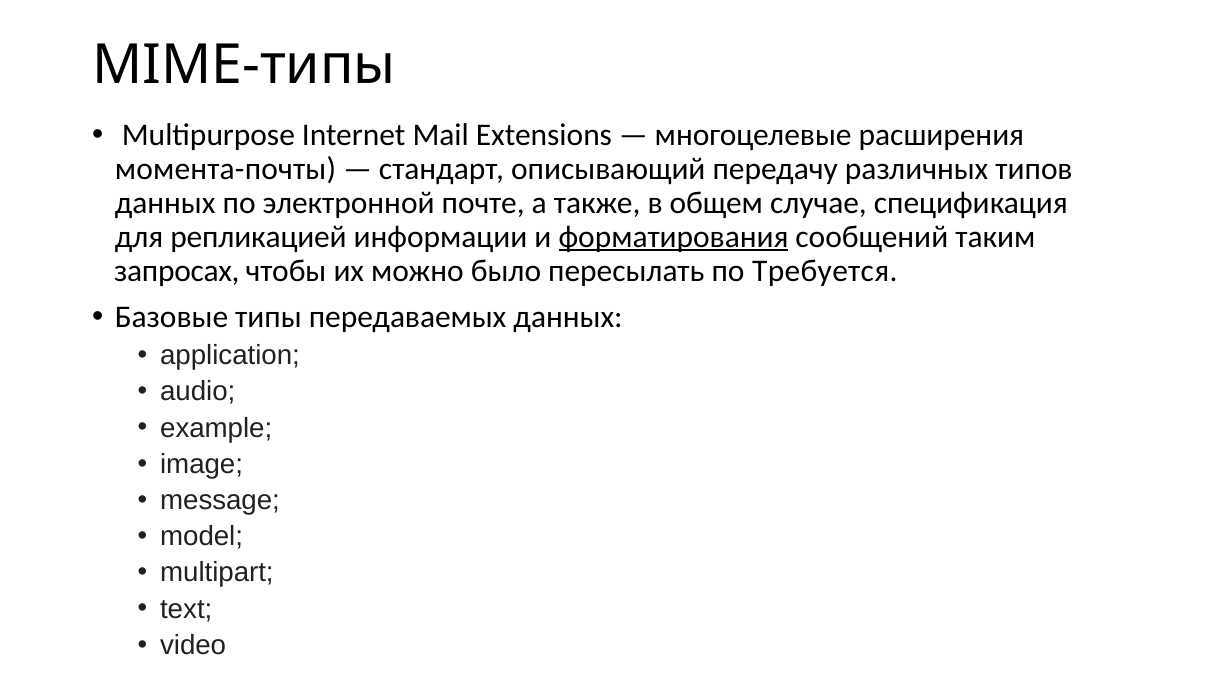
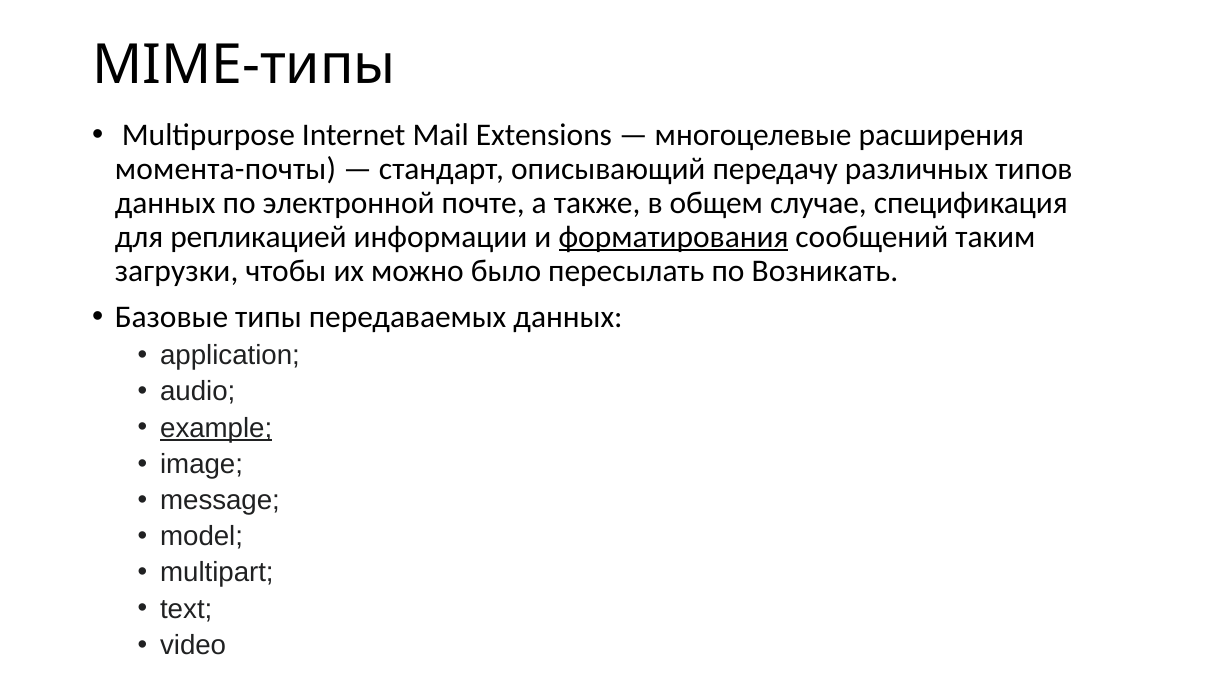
запросах: запросах -> загрузки
Требуется: Требуется -> Возникать
example underline: none -> present
